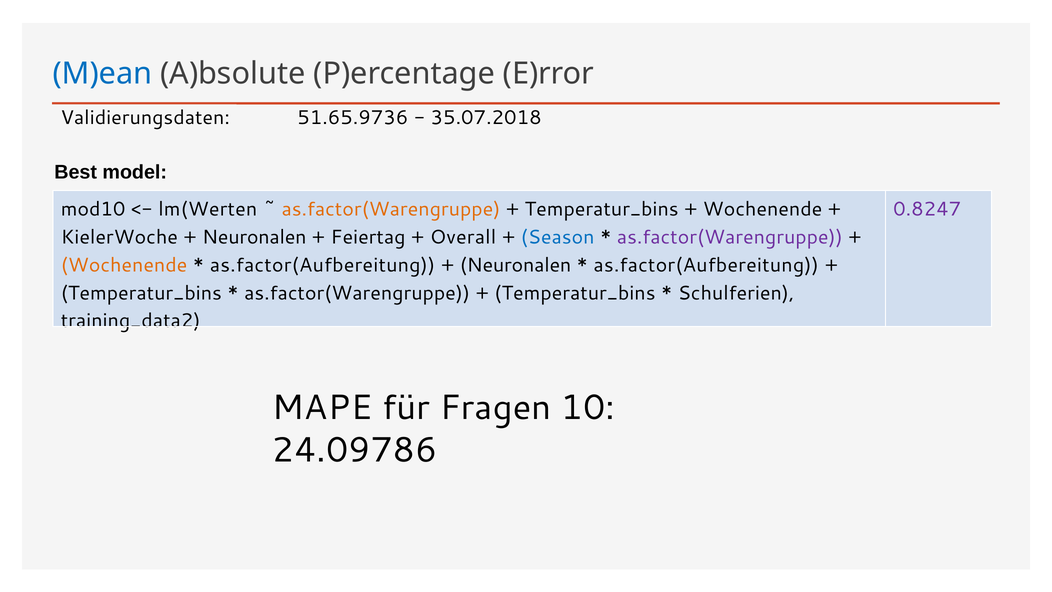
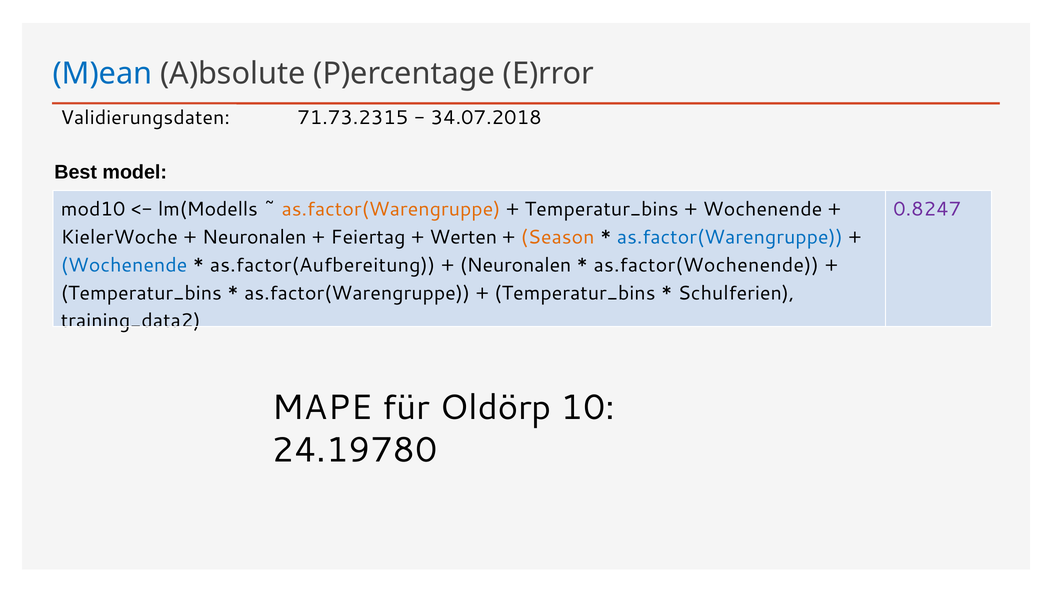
51.65.9736: 51.65.9736 -> 71.73.2315
35.07.2018: 35.07.2018 -> 34.07.2018
lm(Werten: lm(Werten -> lm(Modells
Overall at (463, 237): Overall -> Werten
Season colour: blue -> orange
as.factor(Warengruppe at (730, 237) colour: purple -> blue
Wochenende at (124, 265) colour: orange -> blue
as.factor(Aufbereitung at (706, 265): as.factor(Aufbereitung -> as.factor(Wochenende
Fragen: Fragen -> Oldörp
24.09786: 24.09786 -> 24.19780
